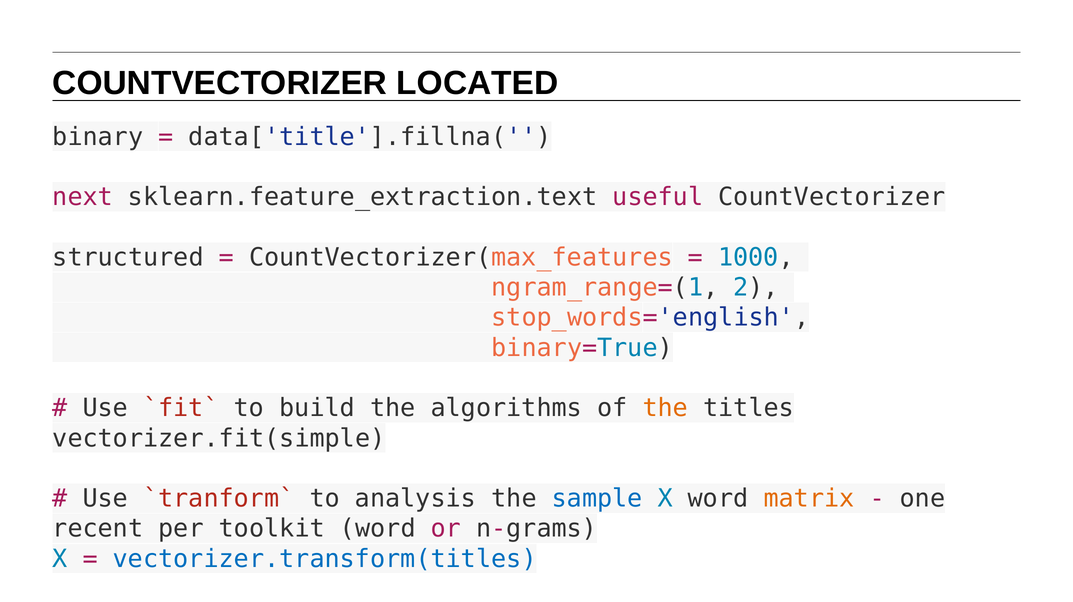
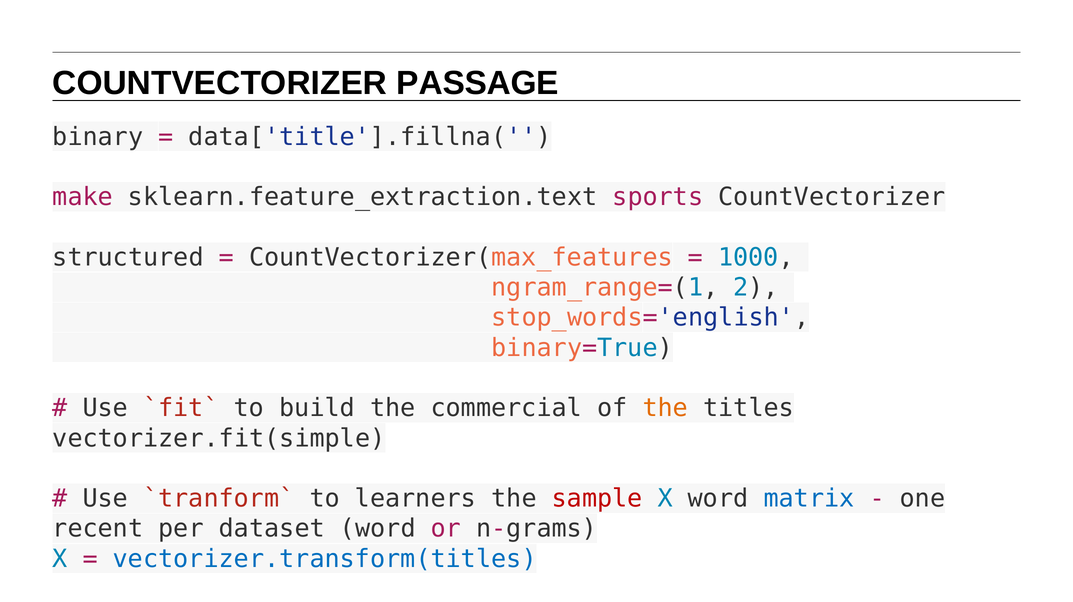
LOCATED: LOCATED -> PASSAGE
next: next -> make
useful: useful -> sports
algorithms: algorithms -> commercial
analysis: analysis -> learners
sample colour: blue -> red
matrix colour: orange -> blue
toolkit: toolkit -> dataset
